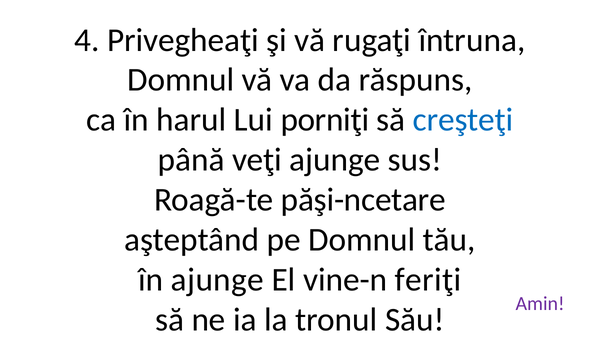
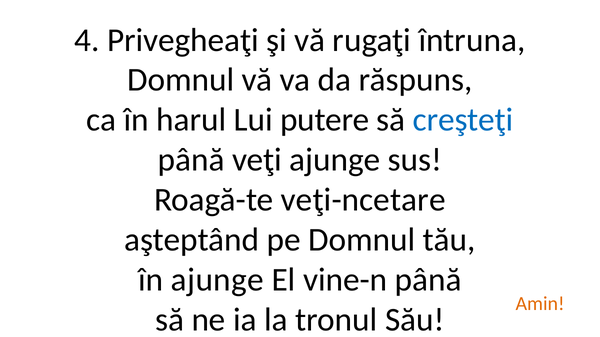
porniţi: porniţi -> putere
păşi-ncetare: păşi-ncetare -> veţi-ncetare
vine-n feriţi: feriţi -> până
Amin colour: purple -> orange
